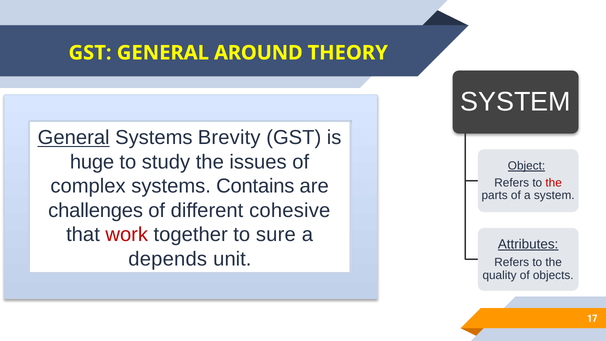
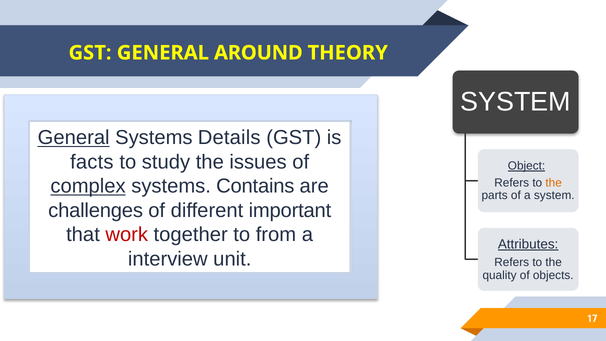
Brevity: Brevity -> Details
huge: huge -> facts
complex underline: none -> present
the at (554, 183) colour: red -> orange
cohesive: cohesive -> important
sure: sure -> from
depends: depends -> interview
